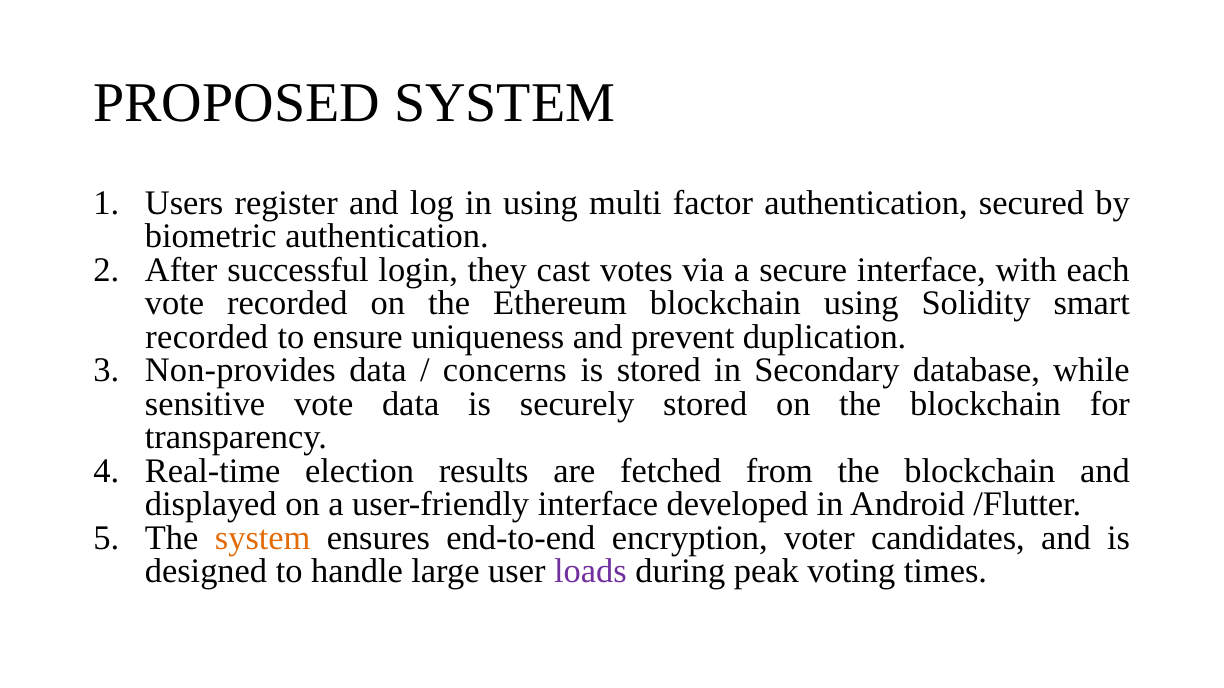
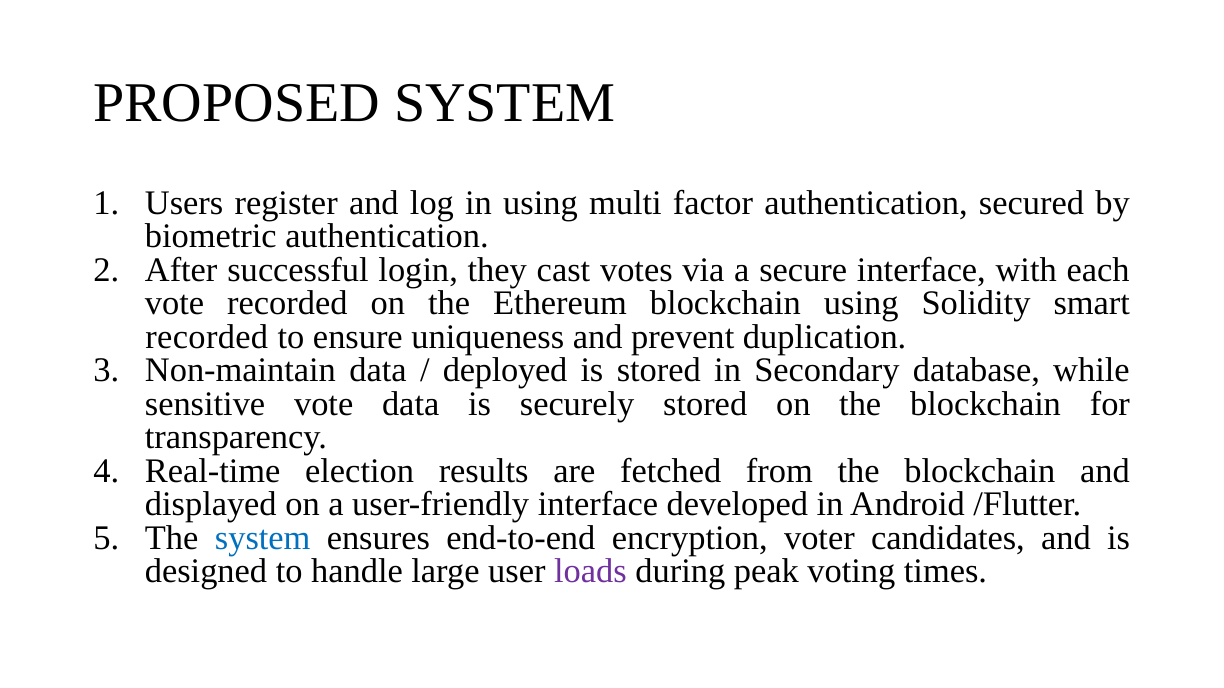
Non-provides: Non-provides -> Non-maintain
concerns: concerns -> deployed
system at (263, 538) colour: orange -> blue
